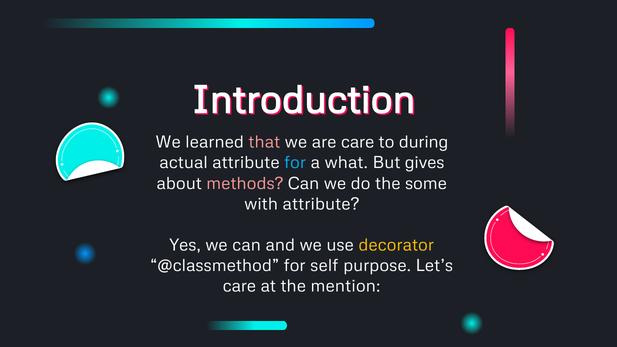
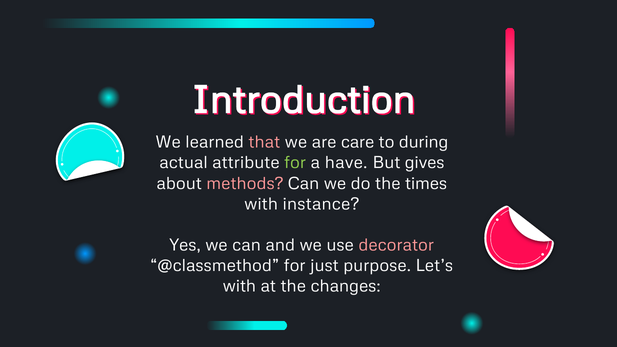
for at (295, 163) colour: light blue -> light green
what: what -> have
some: some -> times
with attribute: attribute -> instance
decorator colour: yellow -> pink
self: self -> just
care at (239, 286): care -> with
mention: mention -> changes
